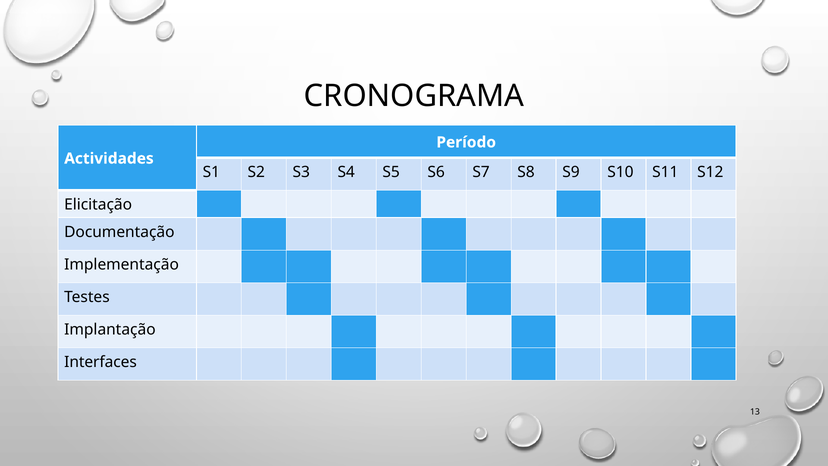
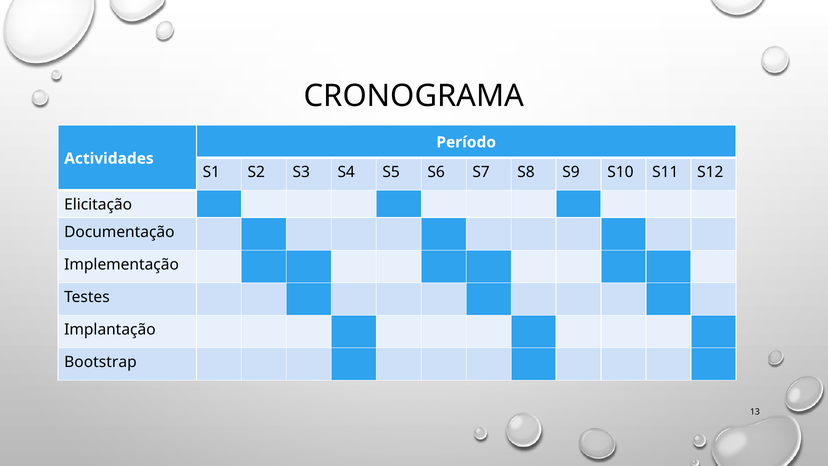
Interfaces: Interfaces -> Bootstrap
